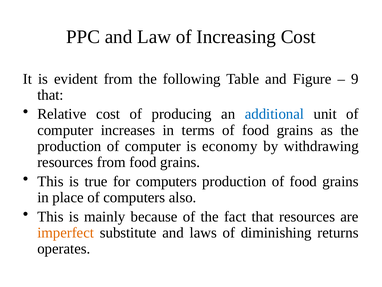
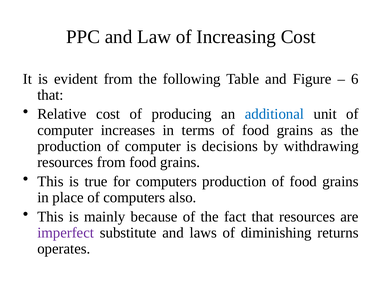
9: 9 -> 6
economy: economy -> decisions
imperfect colour: orange -> purple
